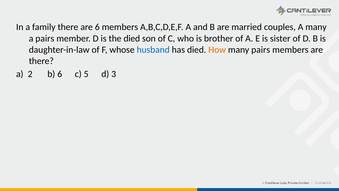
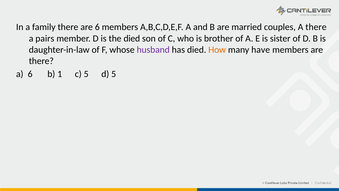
A many: many -> there
husband colour: blue -> purple
many pairs: pairs -> have
a 2: 2 -> 6
b 6: 6 -> 1
d 3: 3 -> 5
